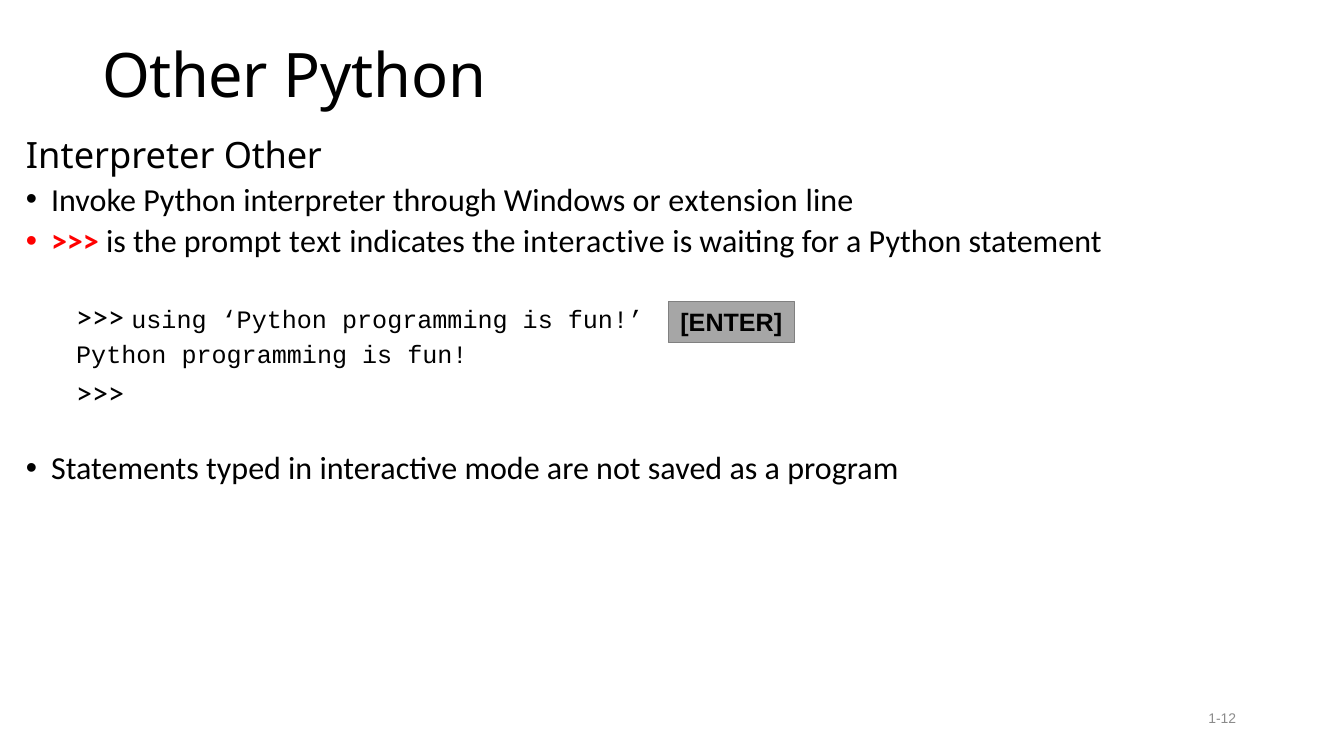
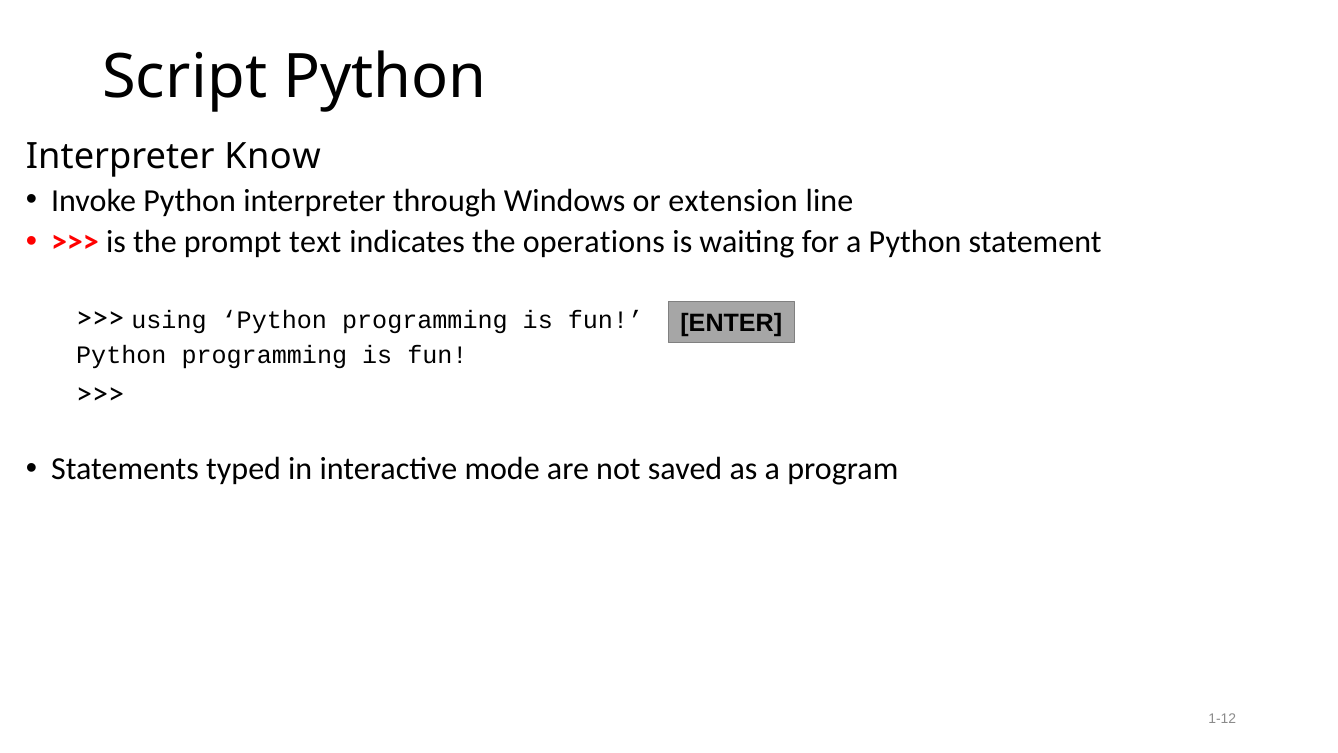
Other at (185, 77): Other -> Script
Interpreter Other: Other -> Know
the interactive: interactive -> operations
